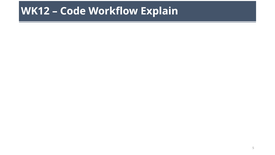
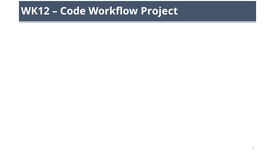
Explain: Explain -> Project
